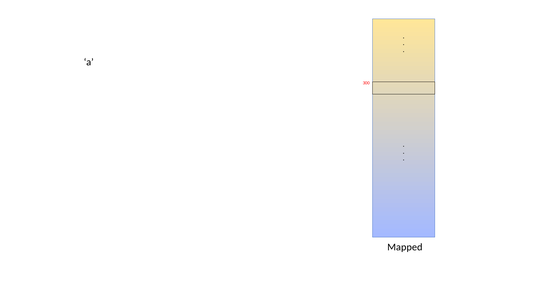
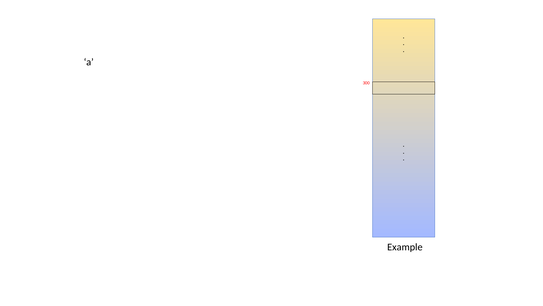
Mapped: Mapped -> Example
